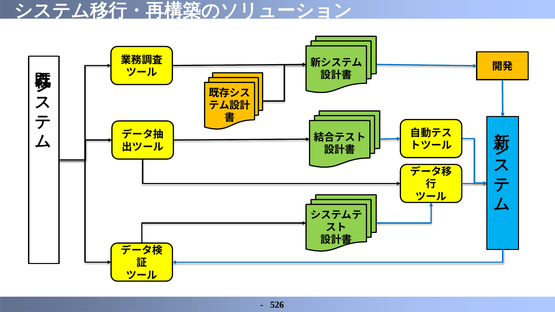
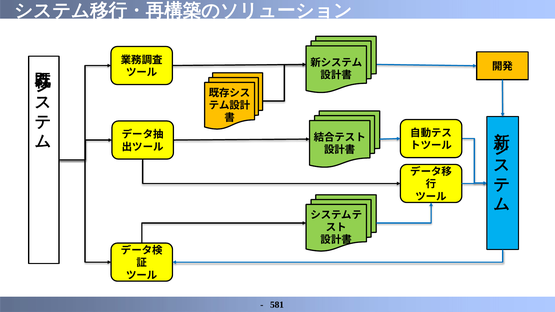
526: 526 -> 581
